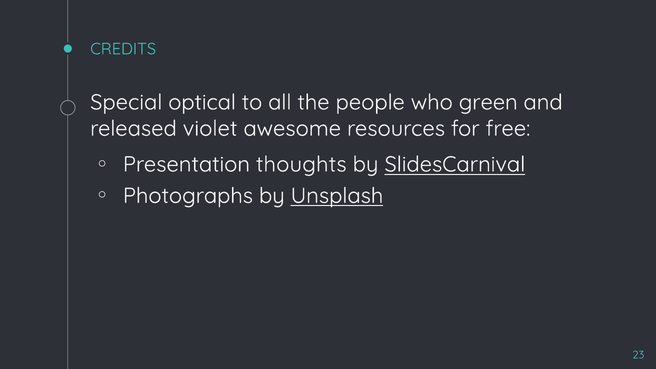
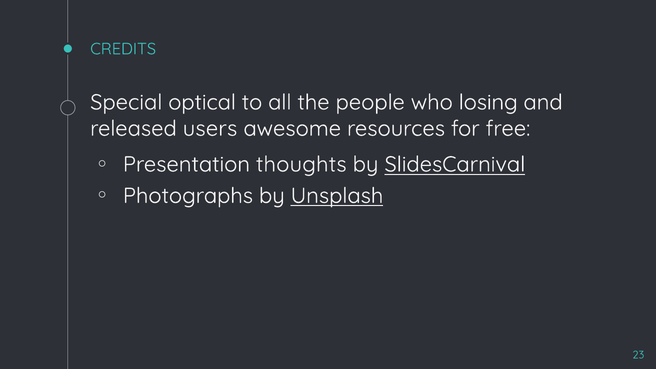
green: green -> losing
violet: violet -> users
